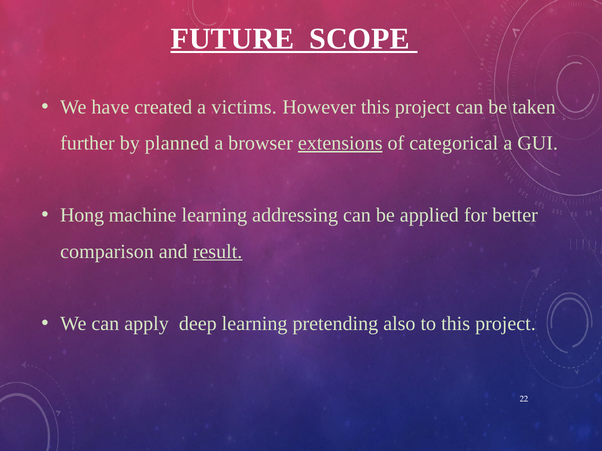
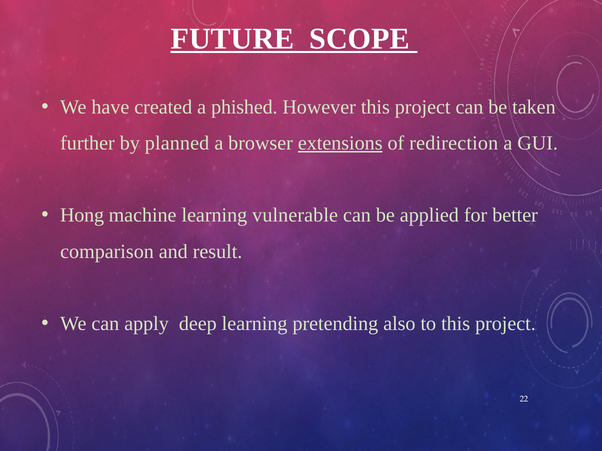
victims: victims -> phished
categorical: categorical -> redirection
addressing: addressing -> vulnerable
result underline: present -> none
